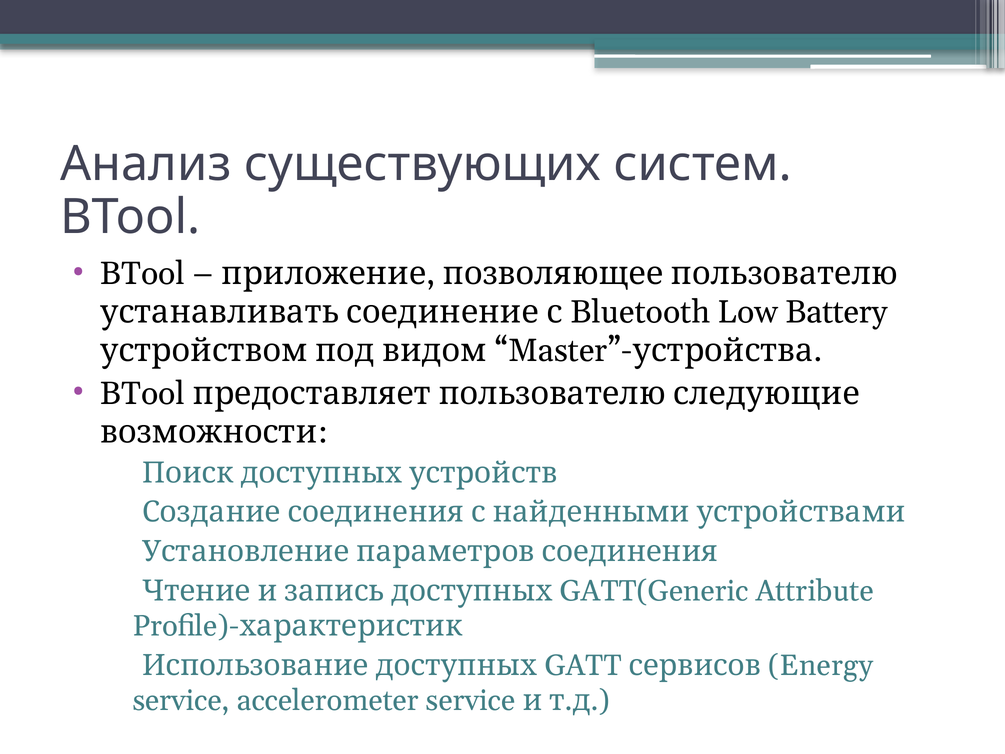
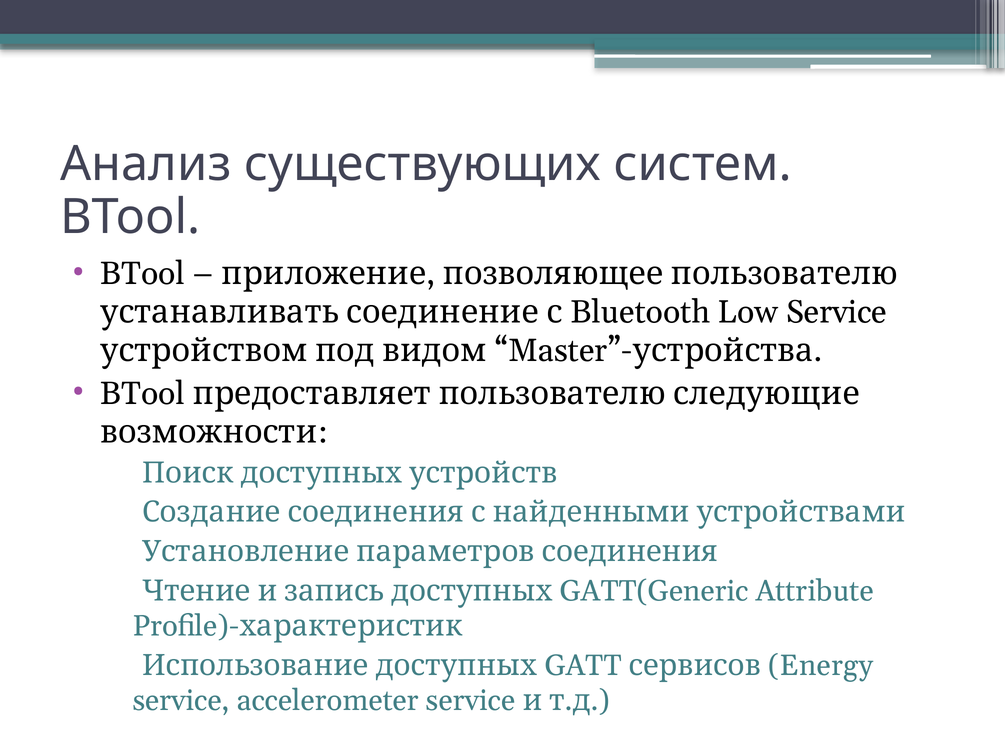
Low Battery: Battery -> Service
